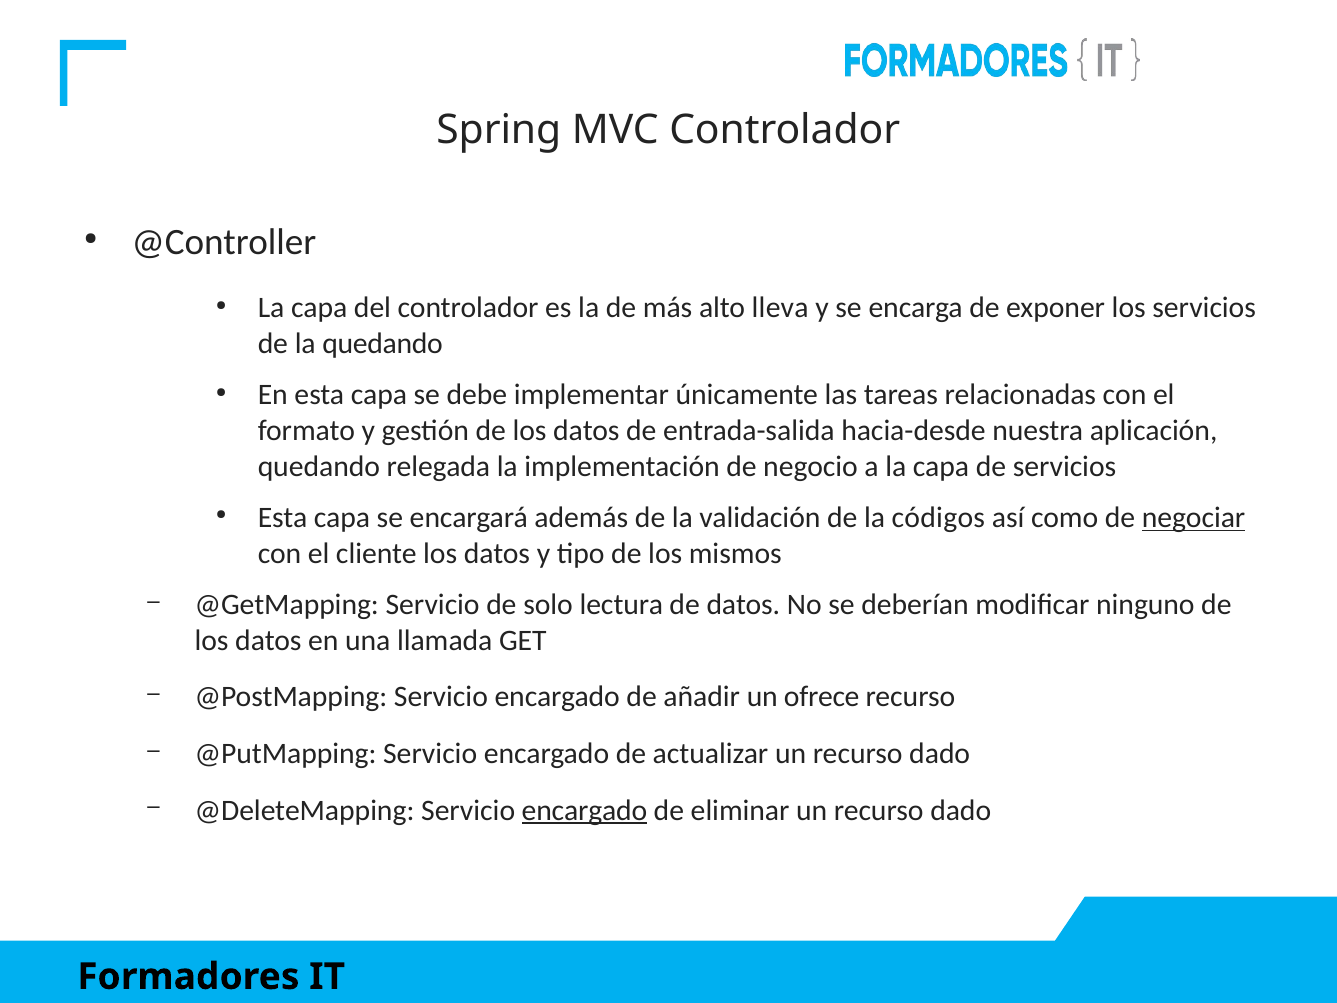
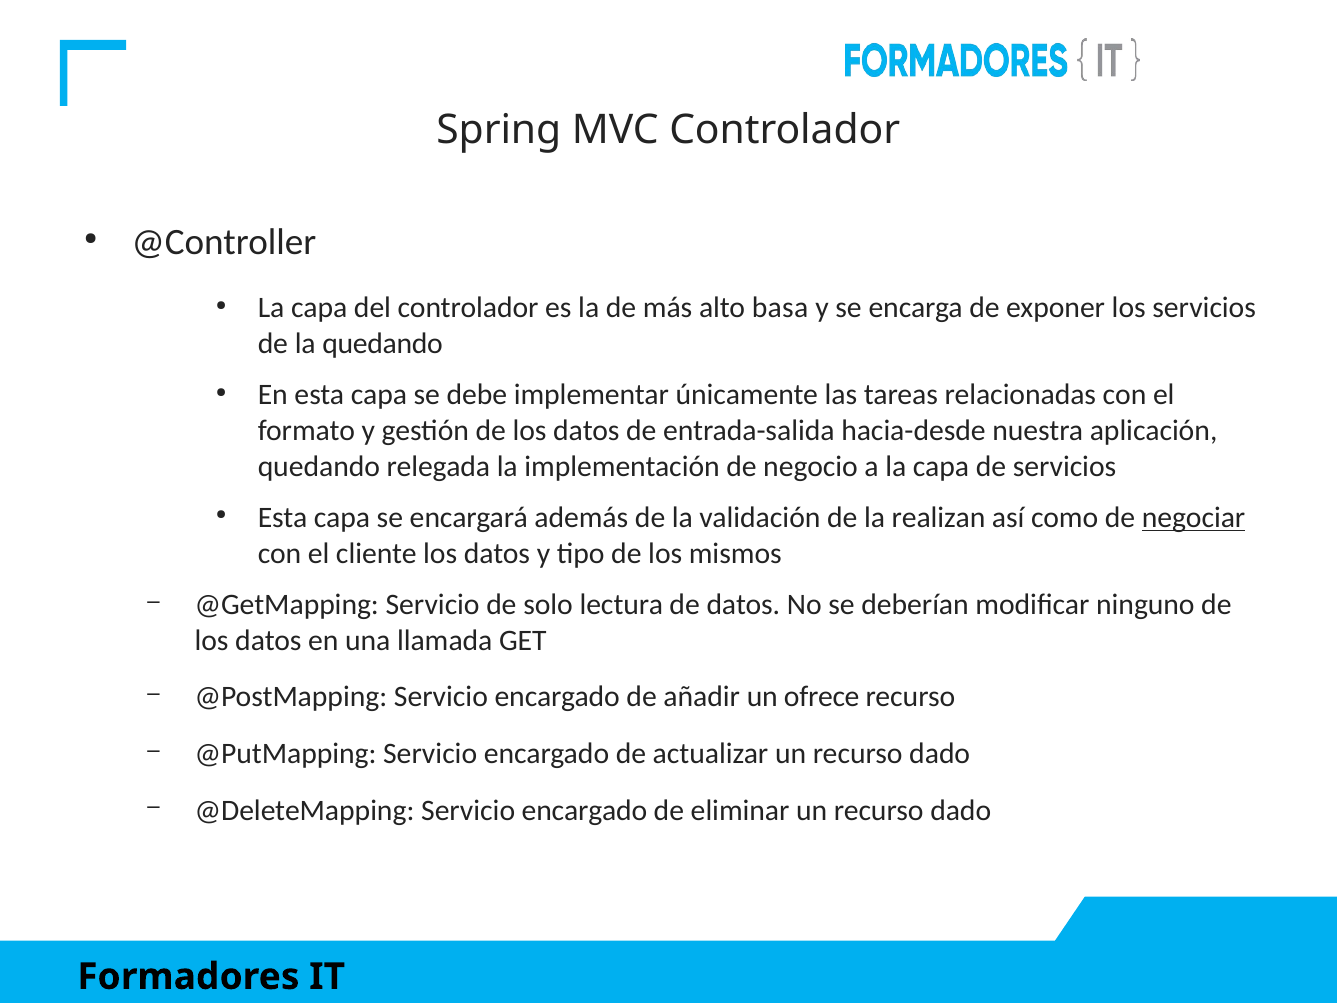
lleva: lleva -> basa
códigos: códigos -> realizan
encargado at (584, 810) underline: present -> none
